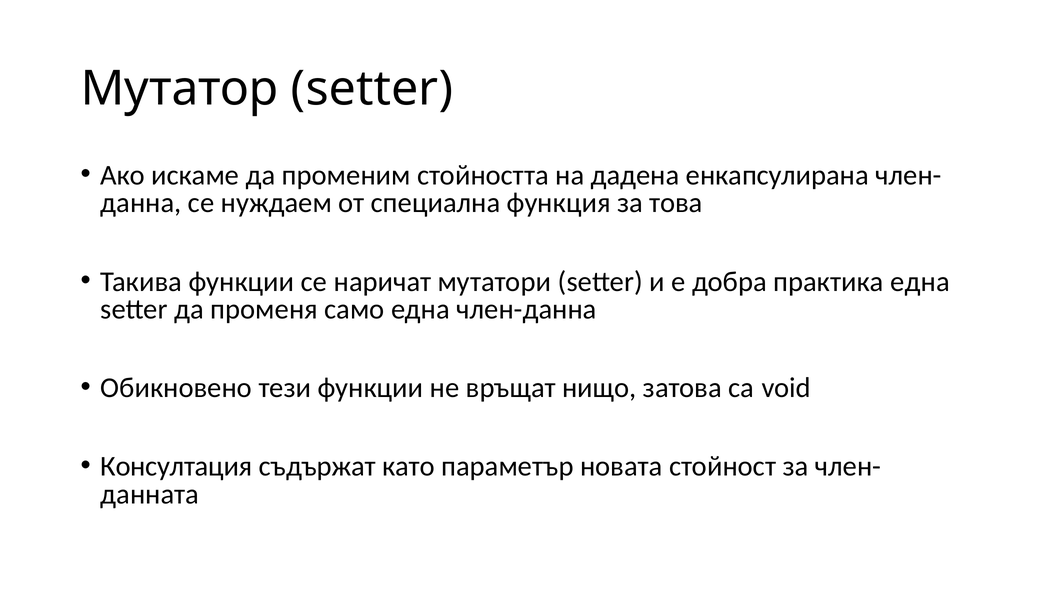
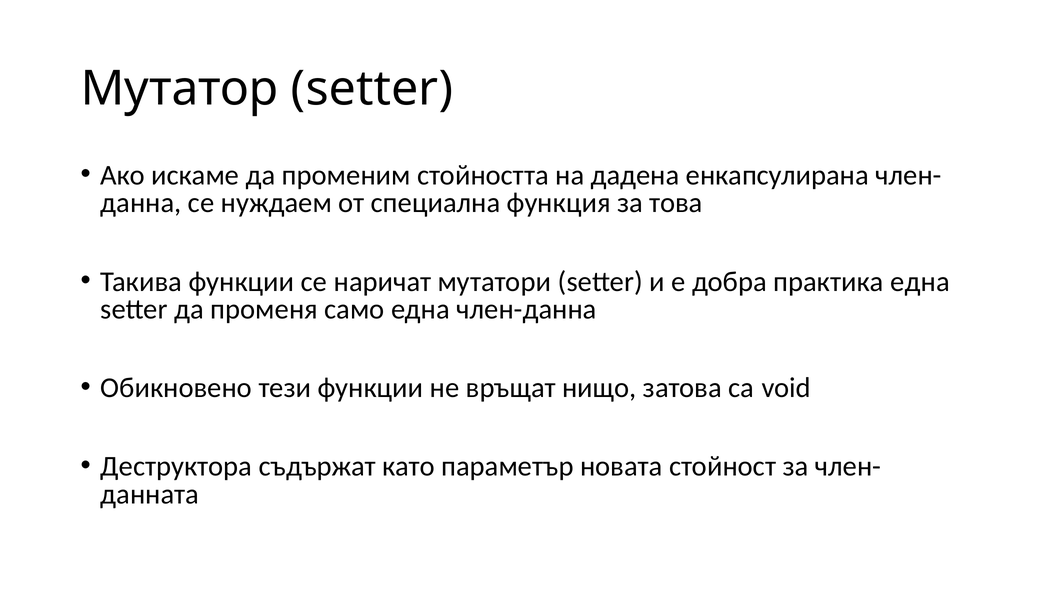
Консултация: Консултация -> Деструктора
